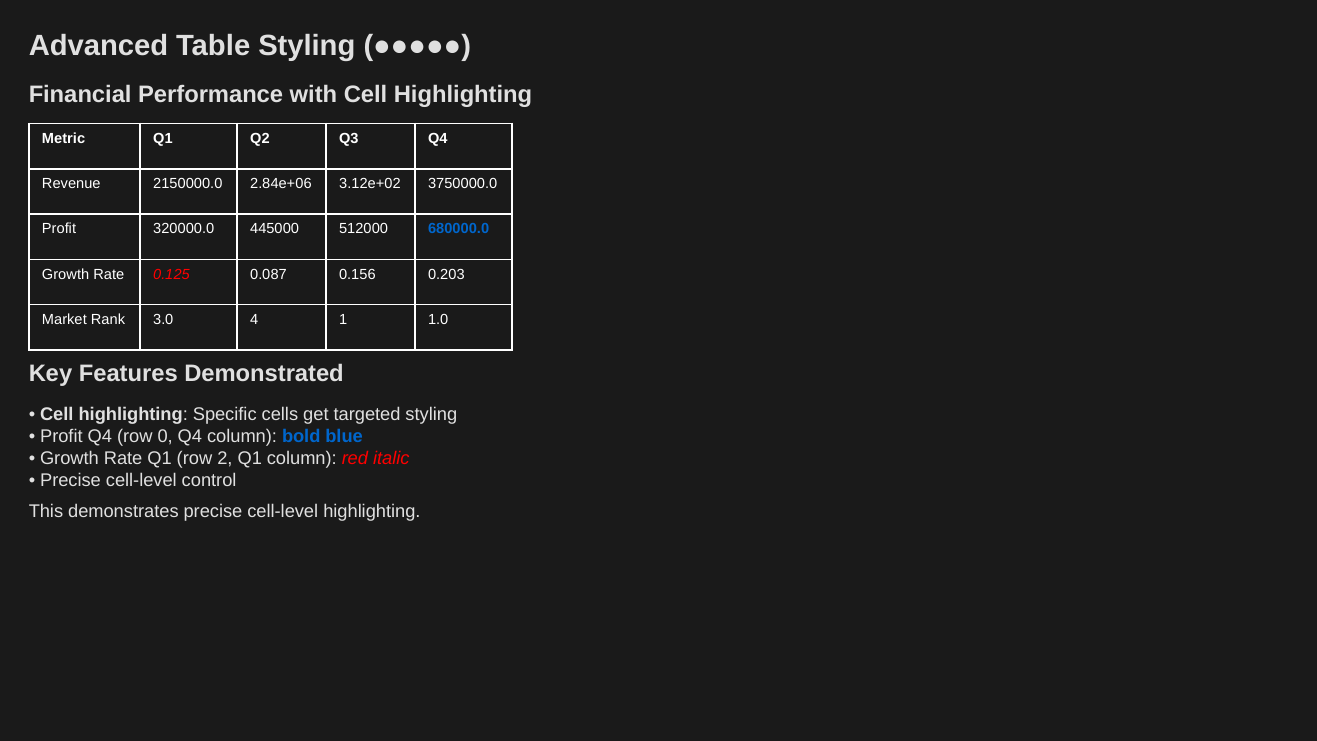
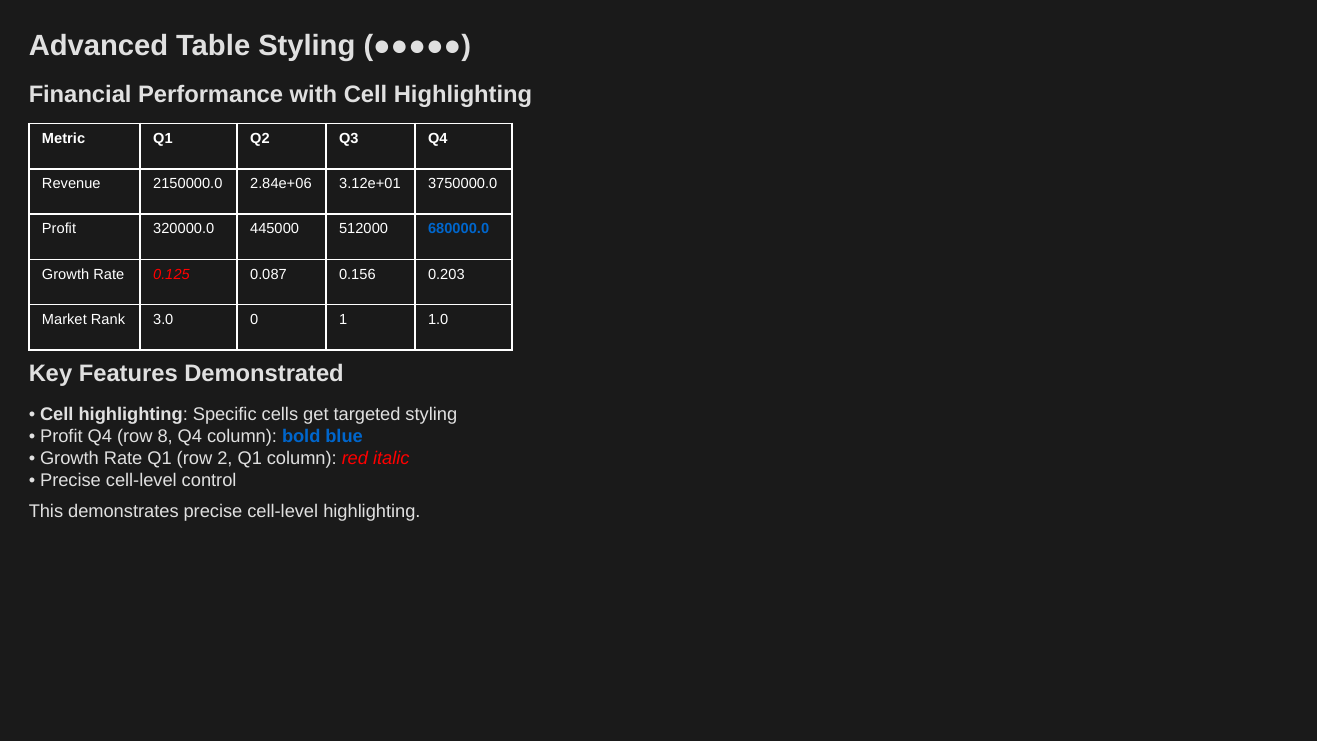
3.12e+02: 3.12e+02 -> 3.12e+01
4: 4 -> 0
0: 0 -> 8
